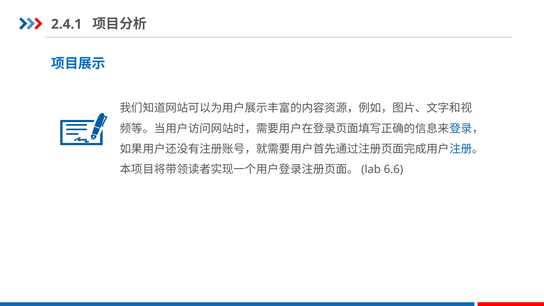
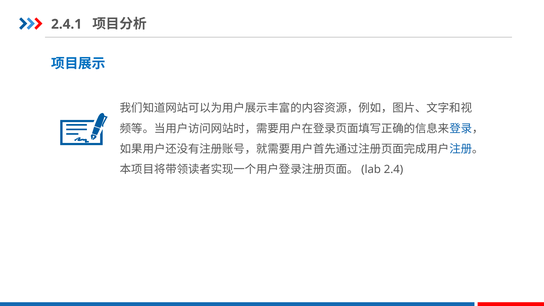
6.6: 6.6 -> 2.4
